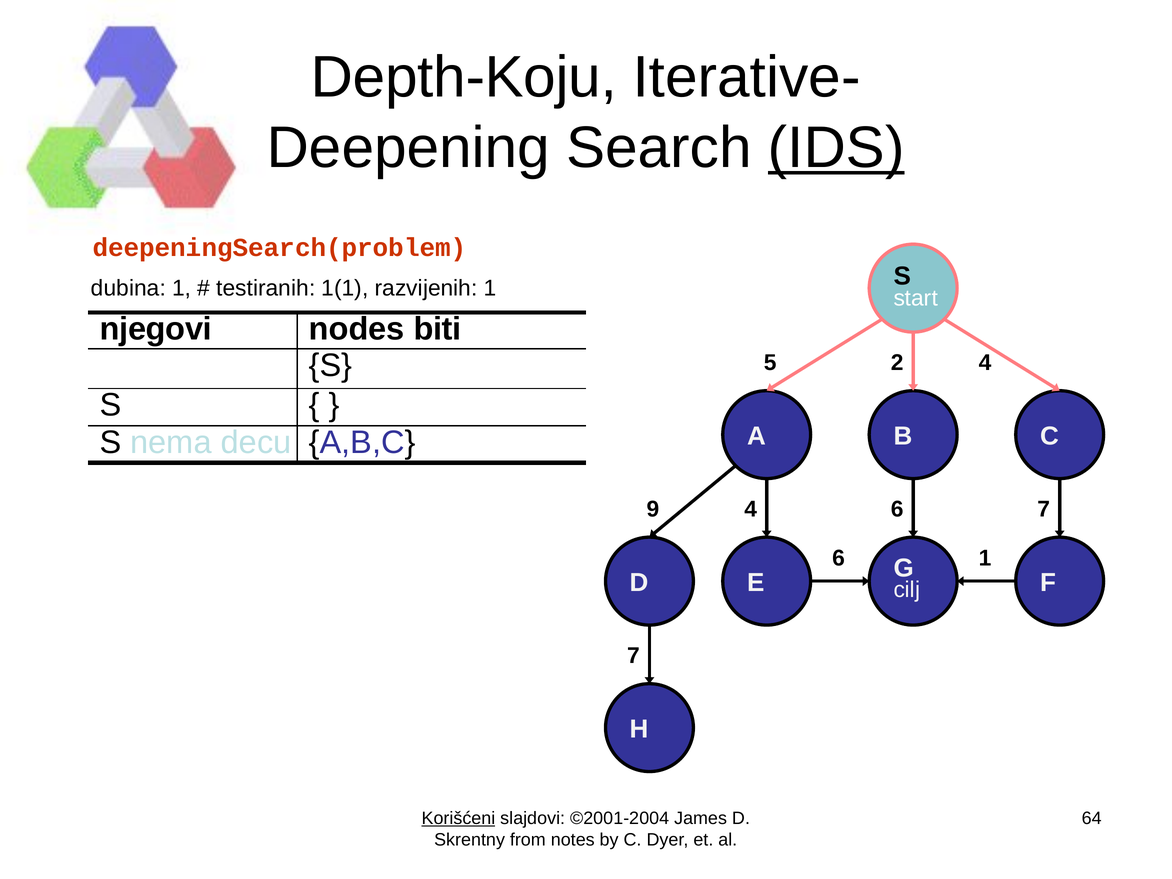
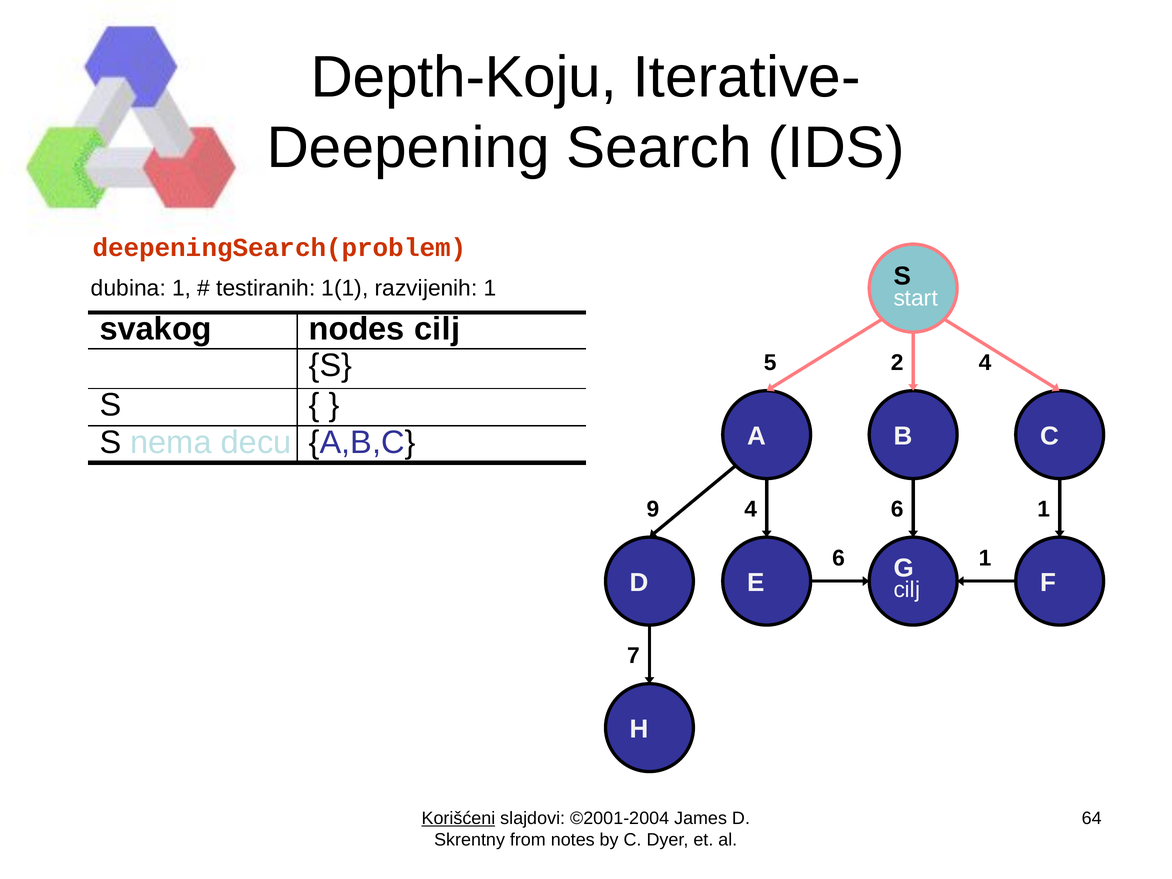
IDS underline: present -> none
njegovi: njegovi -> svakog
nodes biti: biti -> cilj
6 7: 7 -> 1
